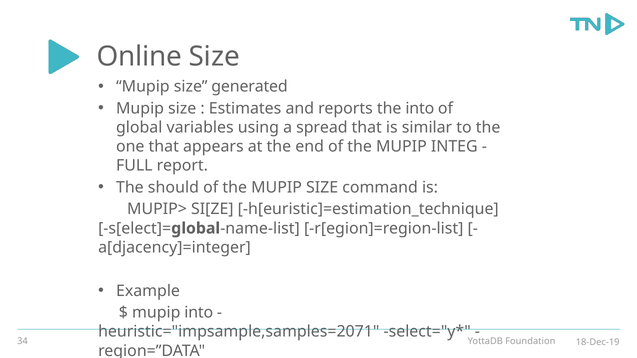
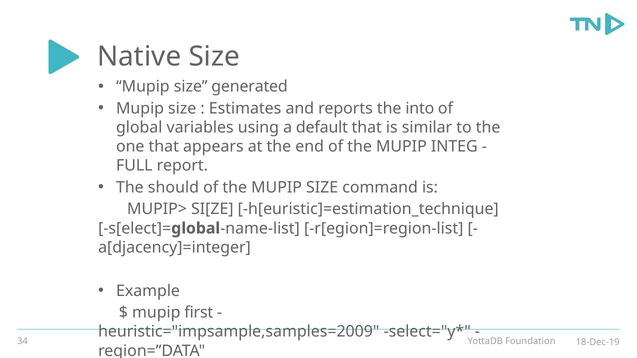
Online: Online -> Native
spread: spread -> default
mupip into: into -> first
heuristic="impsample,samples=2071: heuristic="impsample,samples=2071 -> heuristic="impsample,samples=2009
